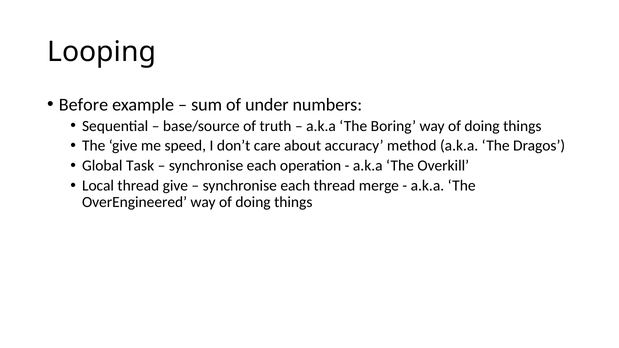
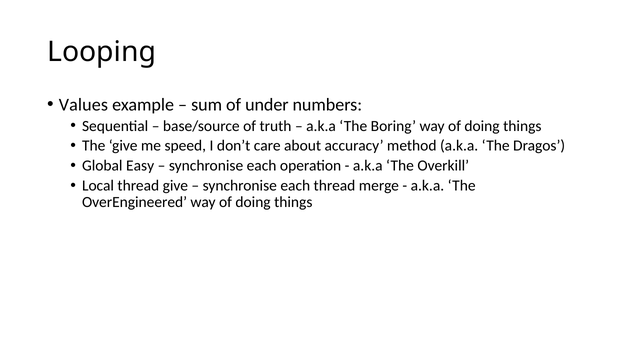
Before: Before -> Values
Task: Task -> Easy
